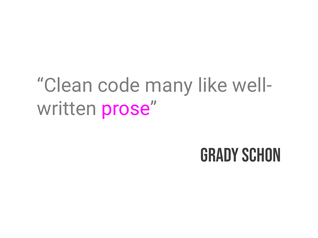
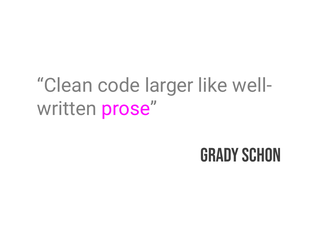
many: many -> larger
